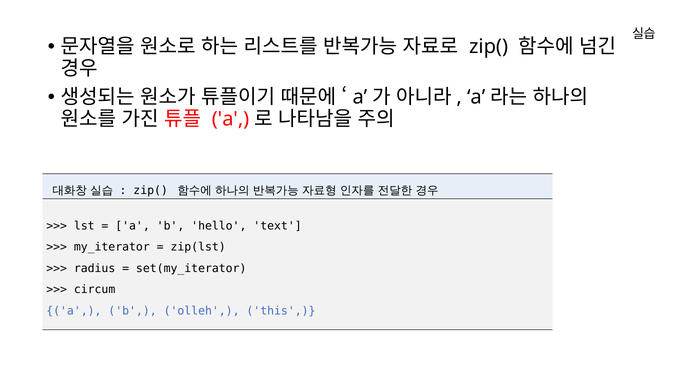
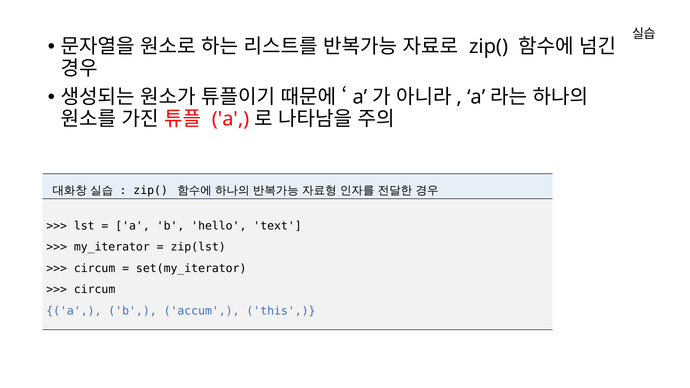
radius at (95, 268): radius -> circum
olleh: olleh -> accum
